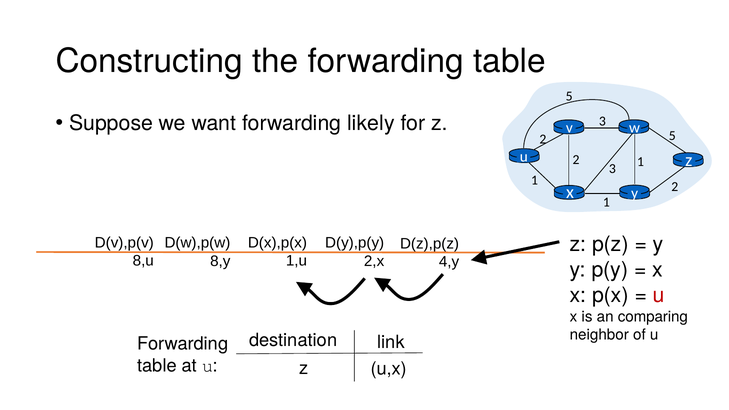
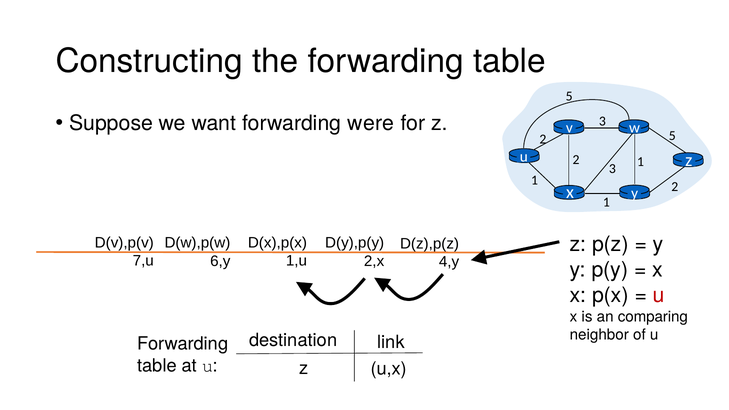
likely: likely -> were
8,u: 8,u -> 7,u
8,y: 8,y -> 6,y
